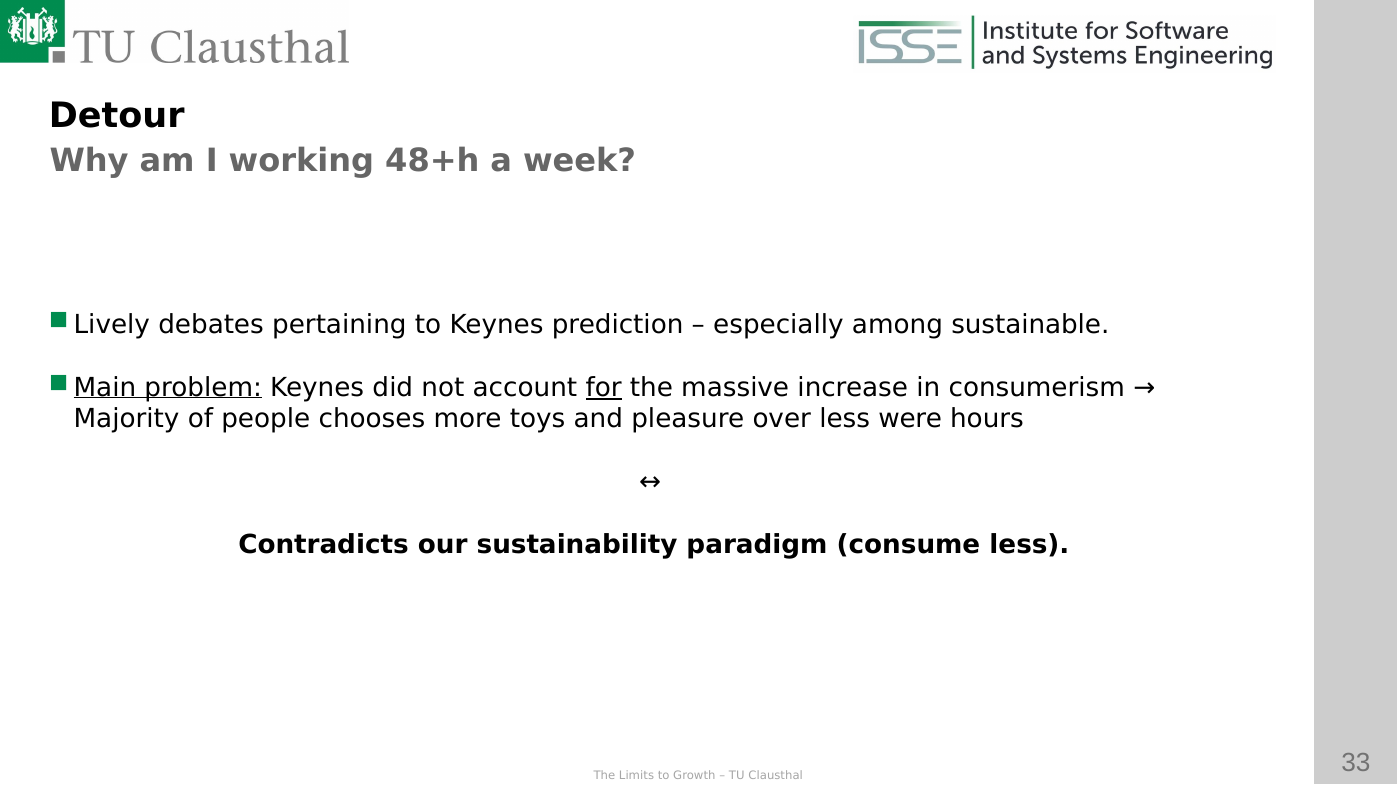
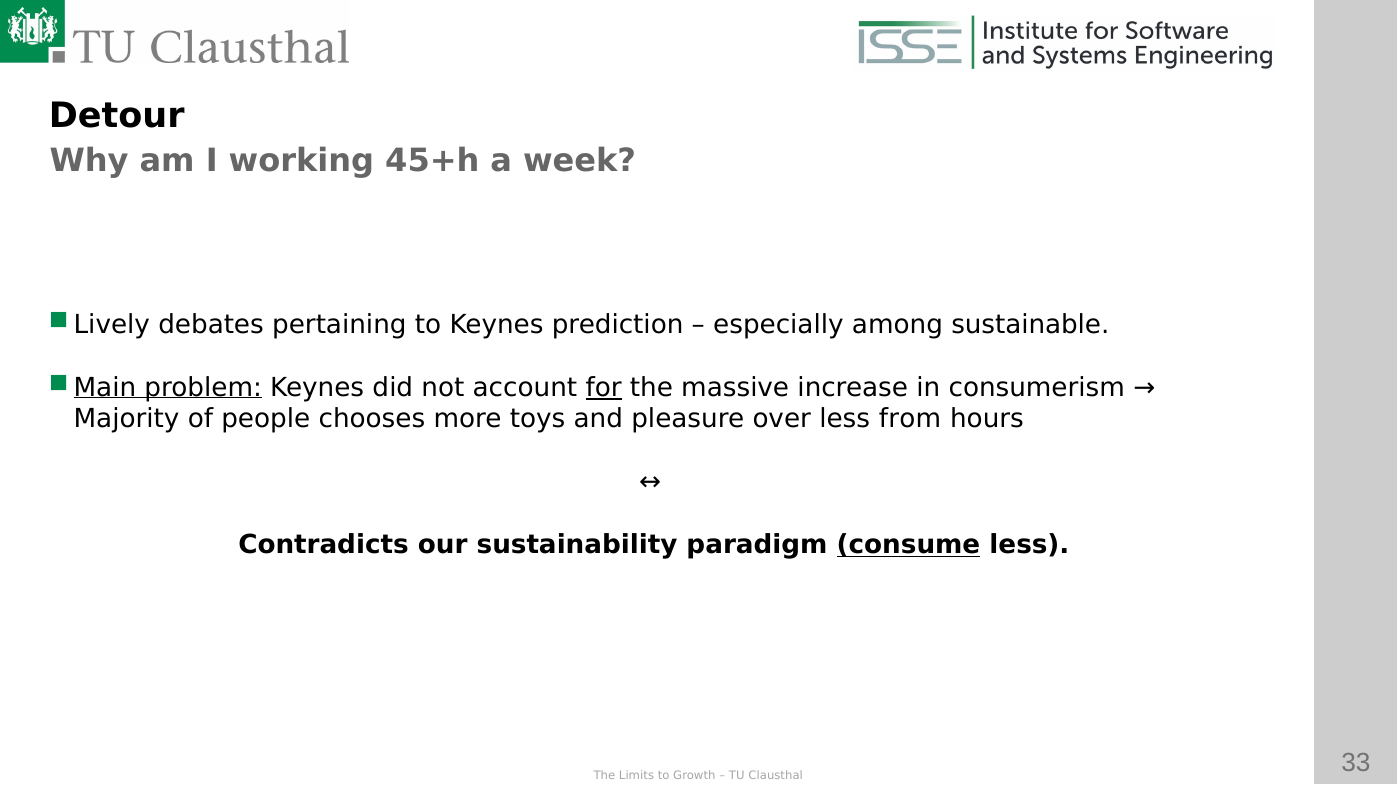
48+h: 48+h -> 45+h
were: were -> from
consume underline: none -> present
